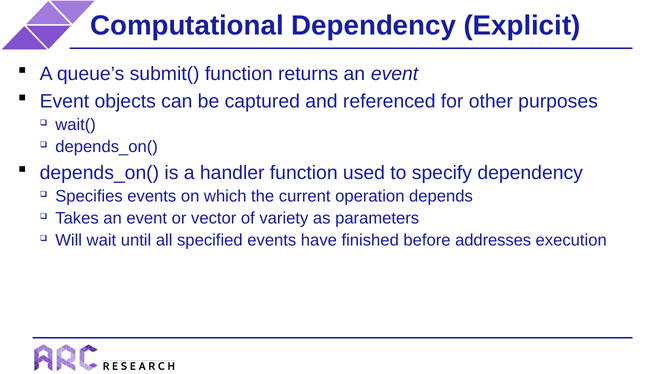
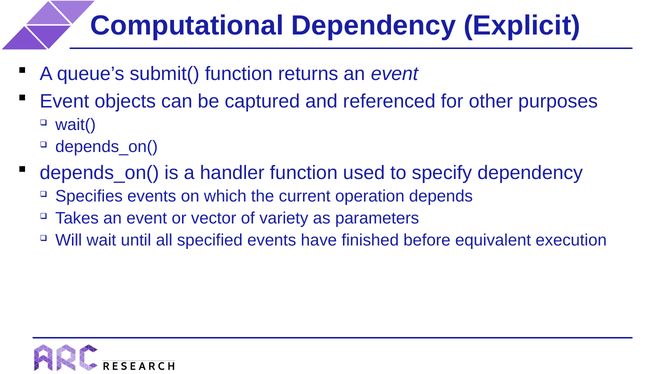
addresses: addresses -> equivalent
